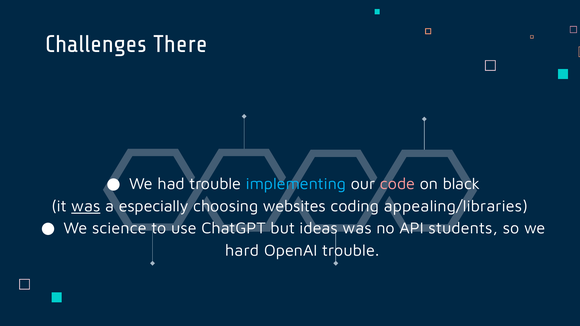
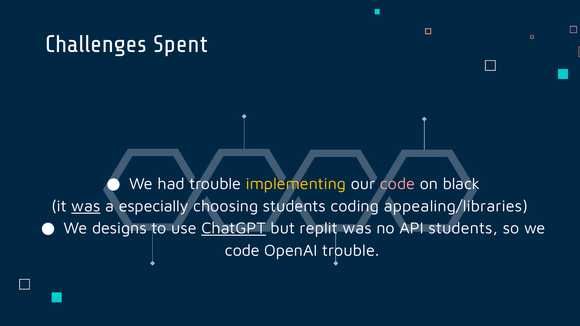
There: There -> Spent
implementing colour: light blue -> yellow
choosing websites: websites -> students
science: science -> designs
ChatGPT underline: none -> present
ideas: ideas -> replit
hard at (242, 251): hard -> code
